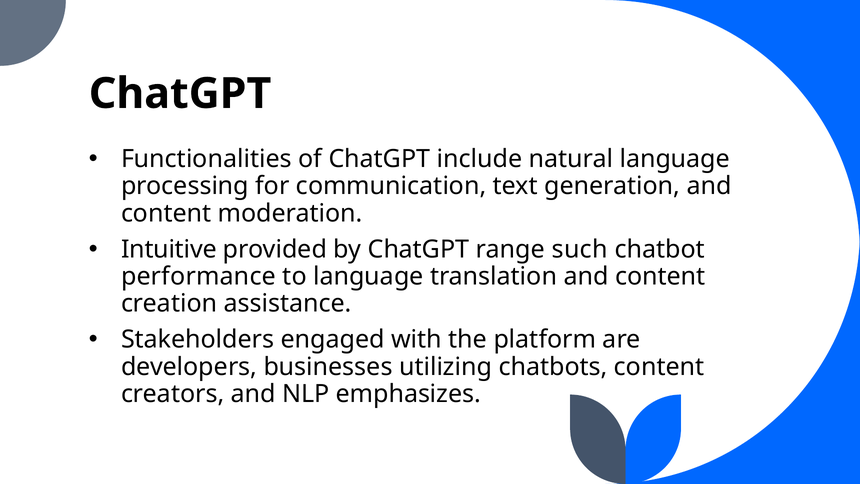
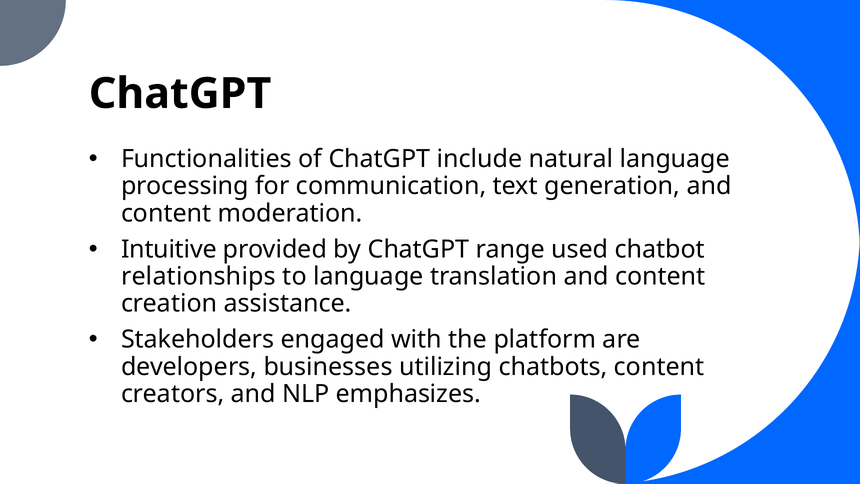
such: such -> used
performance: performance -> relationships
